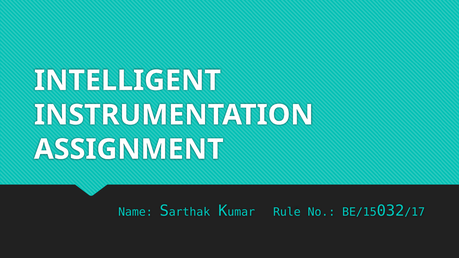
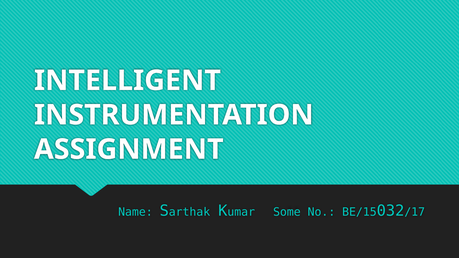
Rule: Rule -> Some
